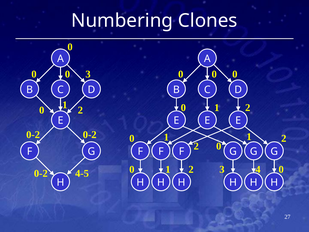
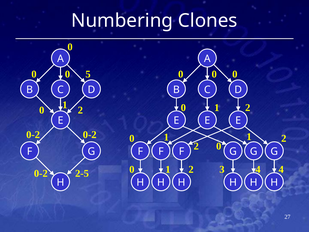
0 3: 3 -> 5
4 0: 0 -> 4
4-5: 4-5 -> 2-5
